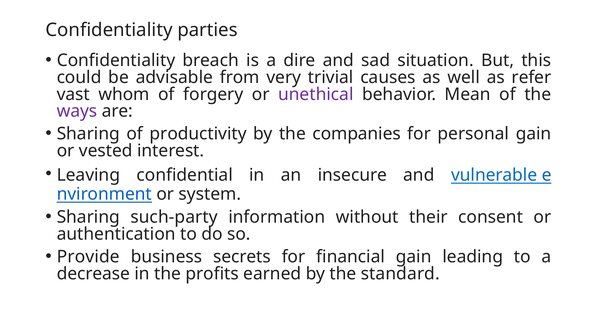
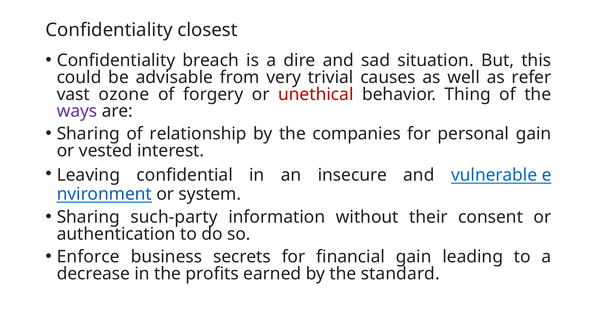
parties: parties -> closest
whom: whom -> ozone
unethical colour: purple -> red
Mean: Mean -> Thing
productivity: productivity -> relationship
Provide: Provide -> Enforce
